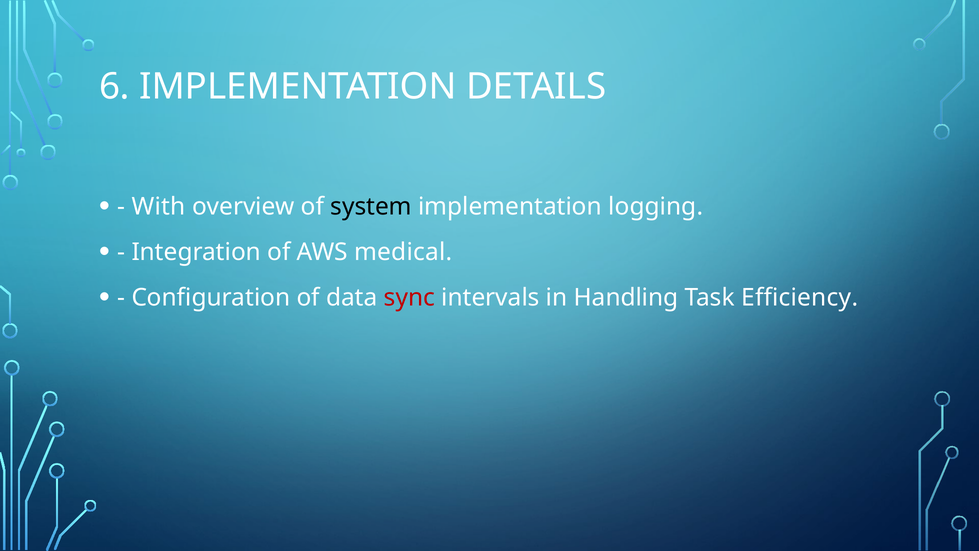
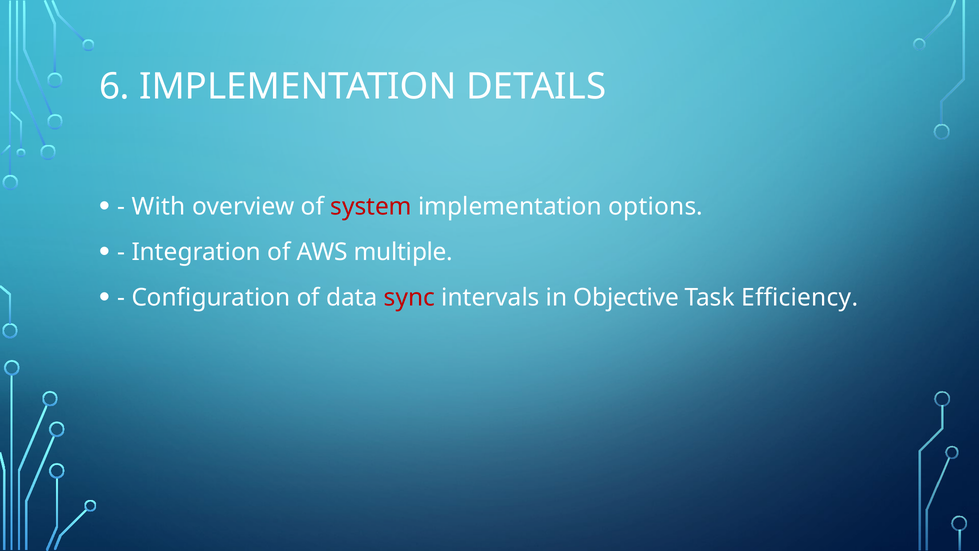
system colour: black -> red
logging: logging -> options
medical: medical -> multiple
Handling: Handling -> Objective
